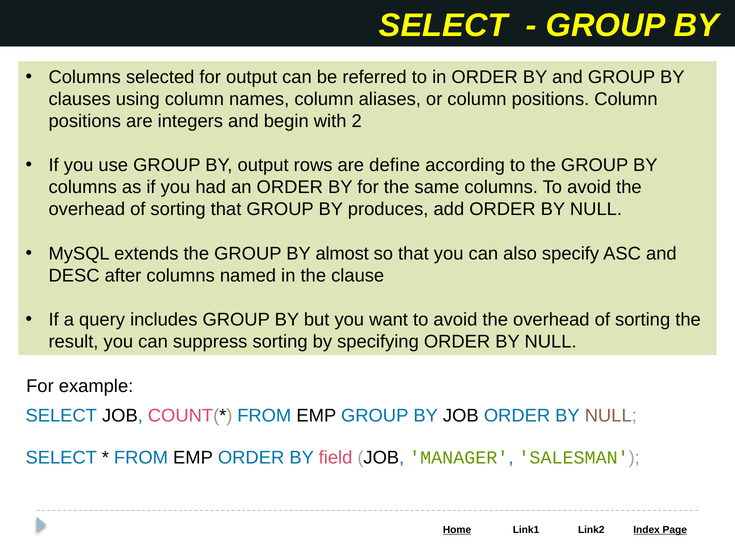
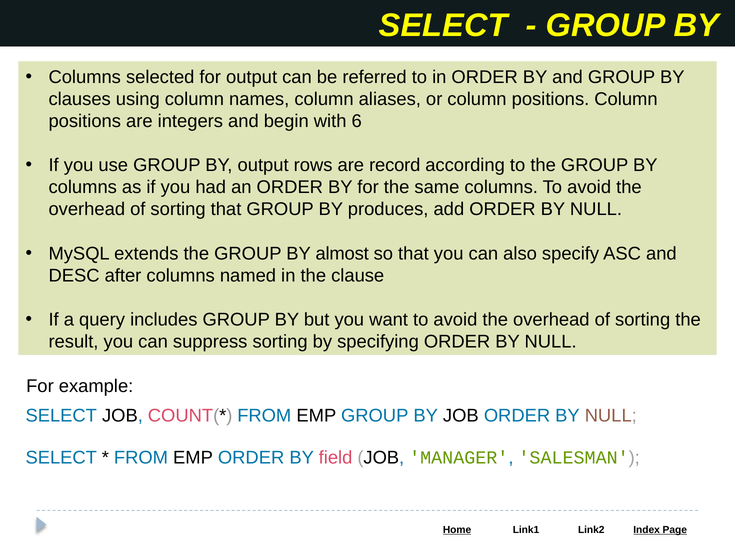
2: 2 -> 6
define: define -> record
